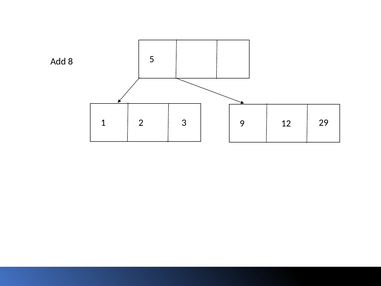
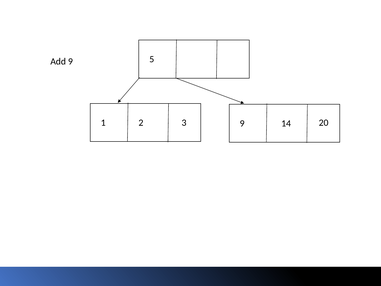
Add 8: 8 -> 9
12: 12 -> 14
29: 29 -> 20
